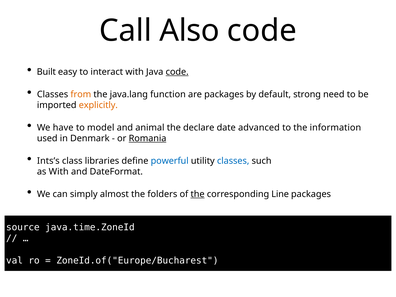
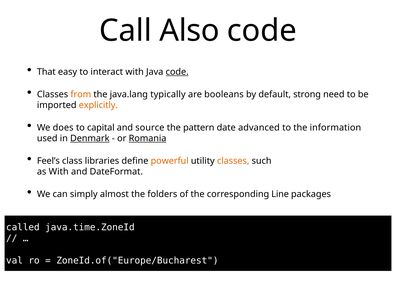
Built: Built -> That
function: function -> typically
are packages: packages -> booleans
have: have -> does
model: model -> capital
animal: animal -> source
declare: declare -> pattern
Denmark underline: none -> present
Ints’s: Ints’s -> Feel’s
powerful colour: blue -> orange
classes at (233, 161) colour: blue -> orange
the at (198, 194) underline: present -> none
source: source -> called
